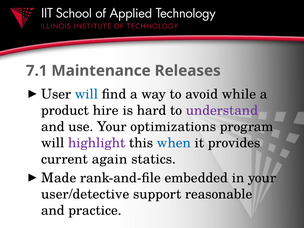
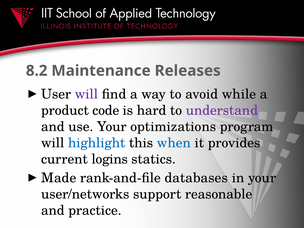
7.1: 7.1 -> 8.2
will at (87, 94) colour: blue -> purple
hire: hire -> code
highlight colour: purple -> blue
again: again -> logins
embedded: embedded -> databases
user/detective: user/detective -> user/networks
